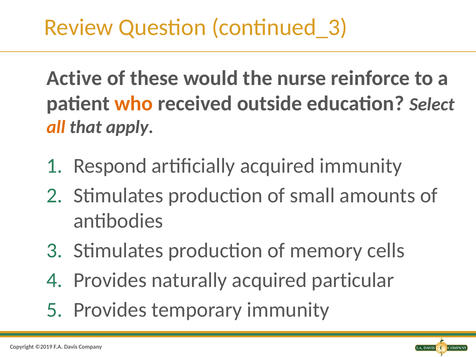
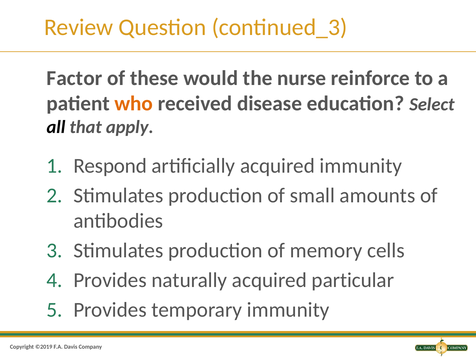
Active: Active -> Factor
outside: outside -> disease
all colour: orange -> black
